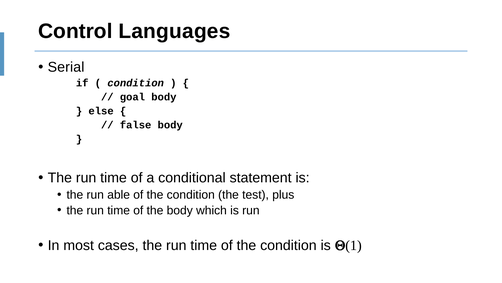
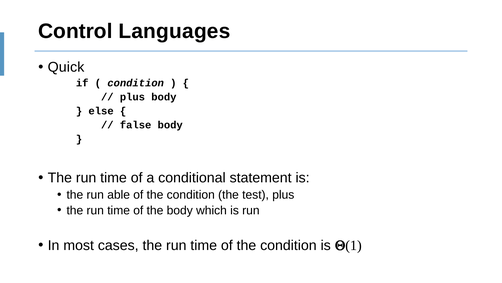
Serial: Serial -> Quick
goal at (132, 97): goal -> plus
